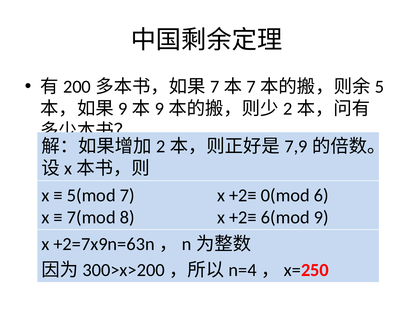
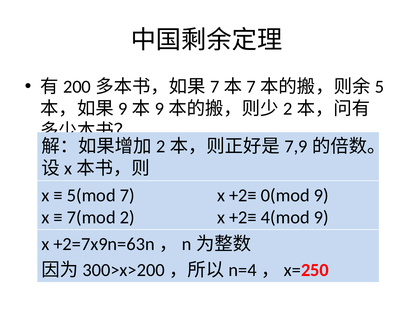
0(mod 6: 6 -> 9
8: 8 -> 2
6(mod: 6(mod -> 4(mod
